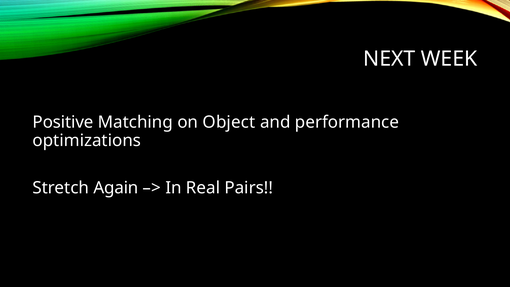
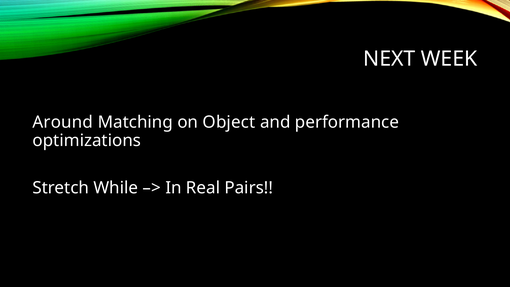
Positive: Positive -> Around
Again: Again -> While
